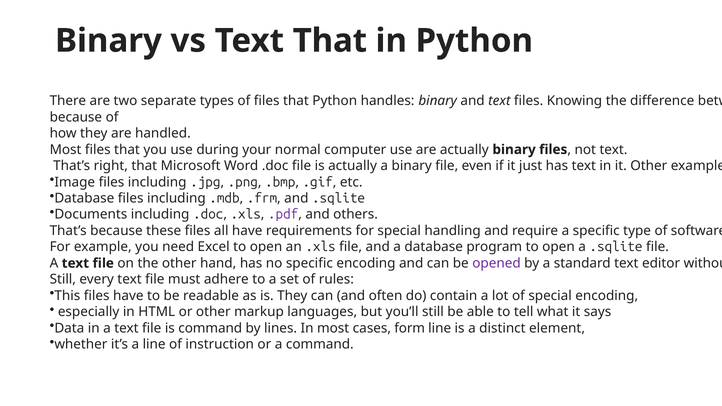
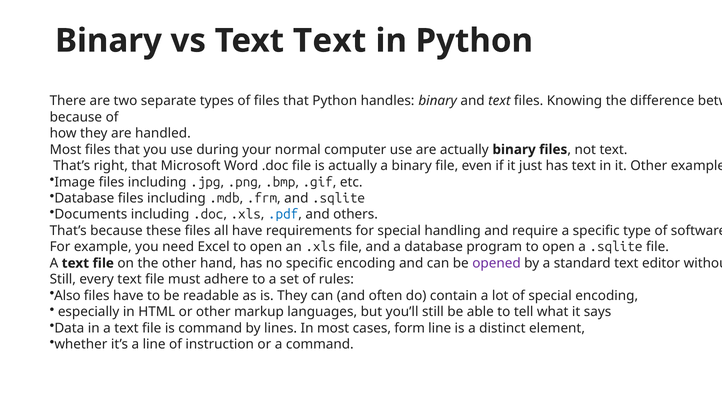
Text That: That -> Text
.pdf colour: purple -> blue
This: This -> Also
